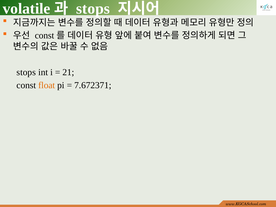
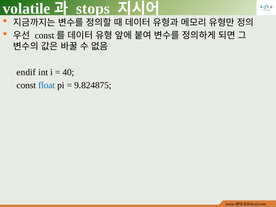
stops at (26, 72): stops -> endif
21: 21 -> 40
float colour: orange -> blue
7.672371: 7.672371 -> 9.824875
